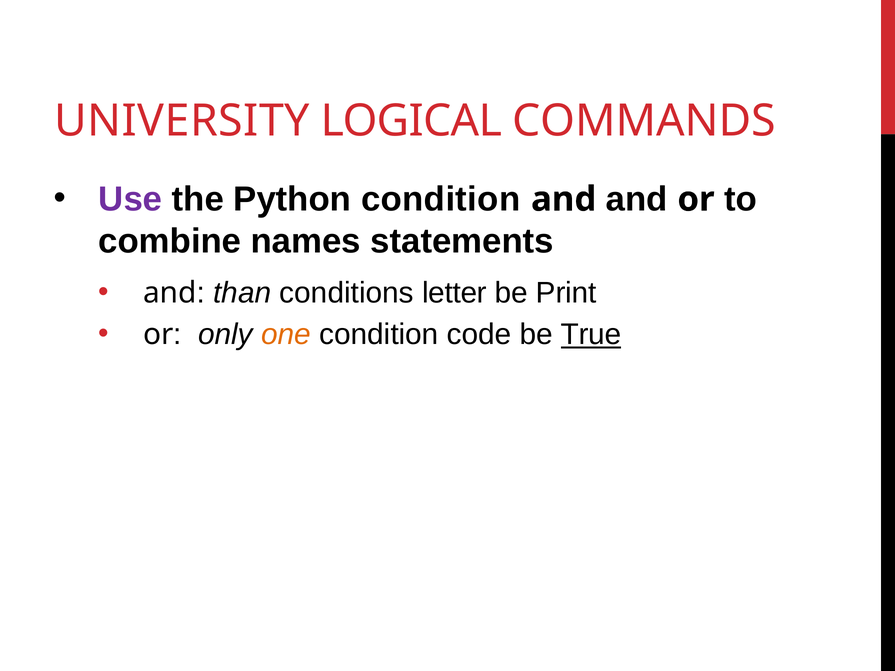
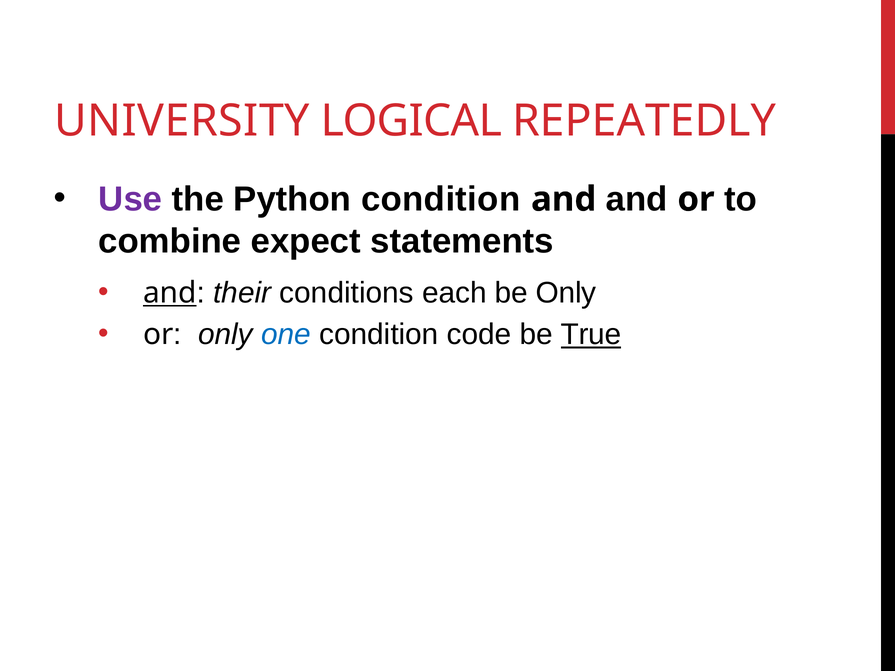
COMMANDS: COMMANDS -> REPEATEDLY
names: names -> expect
and at (170, 293) underline: none -> present
than: than -> their
letter: letter -> each
be Print: Print -> Only
one colour: orange -> blue
